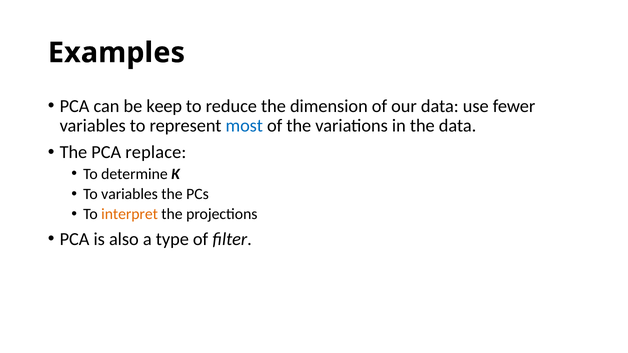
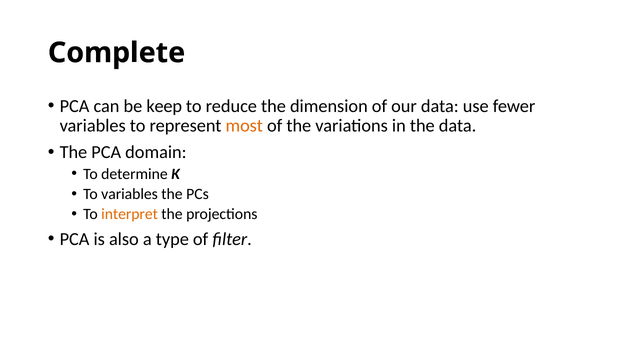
Examples: Examples -> Complete
most colour: blue -> orange
replace: replace -> domain
